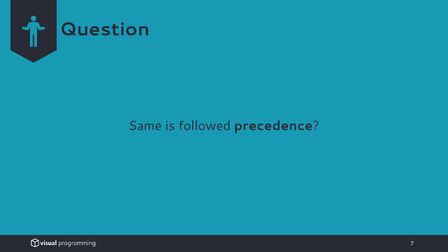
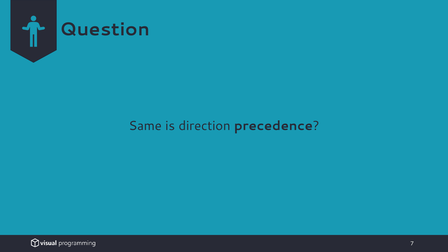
followed: followed -> direction
